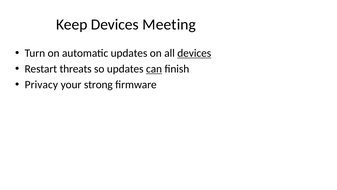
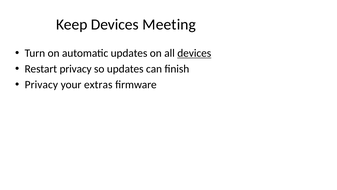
Restart threats: threats -> privacy
can underline: present -> none
strong: strong -> extras
